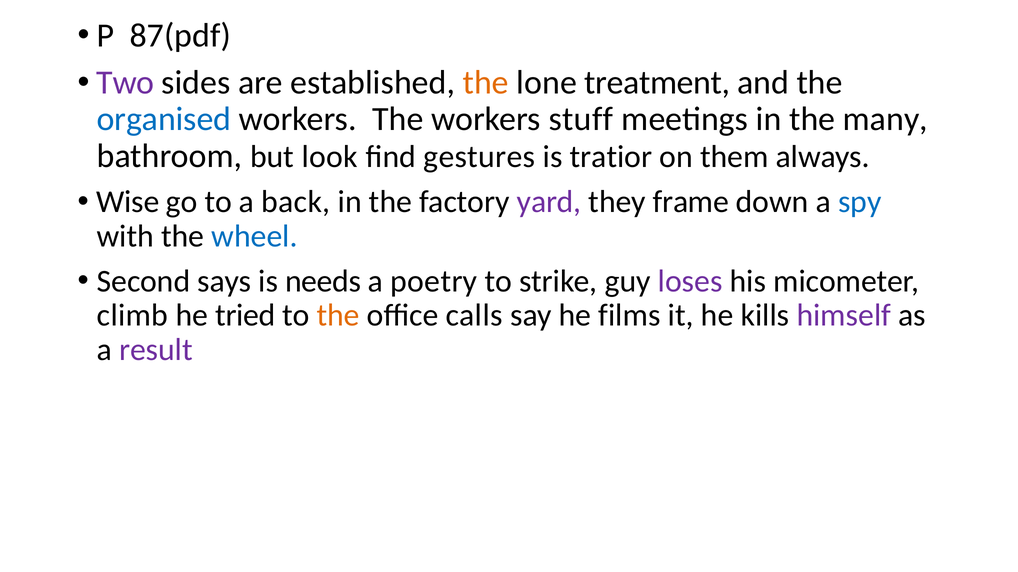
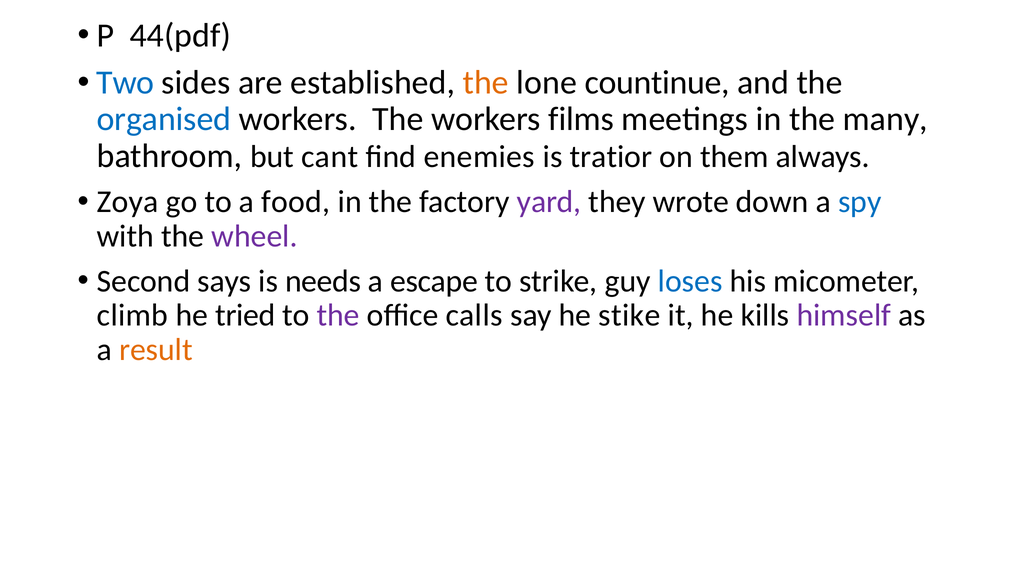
87(pdf: 87(pdf -> 44(pdf
Two colour: purple -> blue
treatment: treatment -> countinue
stuff: stuff -> films
look: look -> cant
gestures: gestures -> enemies
Wise: Wise -> Zoya
back: back -> food
frame: frame -> wrote
wheel colour: blue -> purple
poetry: poetry -> escape
loses colour: purple -> blue
the at (338, 316) colour: orange -> purple
films: films -> stike
result colour: purple -> orange
